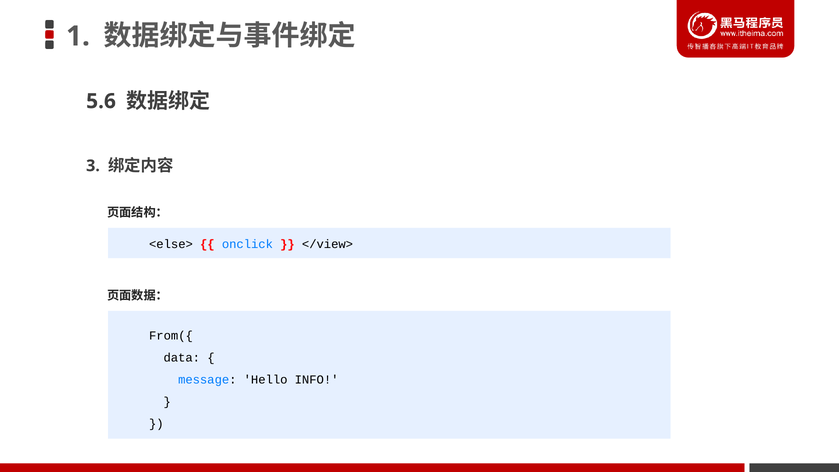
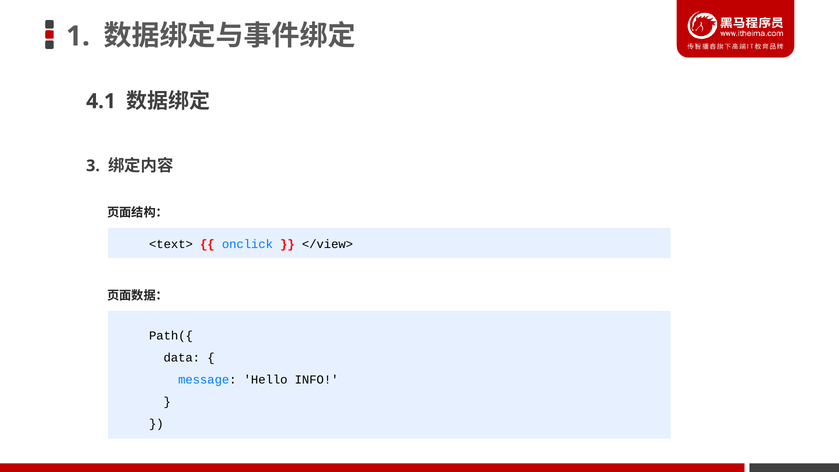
5.6: 5.6 -> 4.1
<else>: <else> -> <text>
From({: From({ -> Path({
